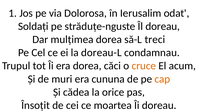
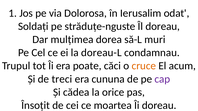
treci: treci -> muri
era dorea: dorea -> poate
muri: muri -> treci
cap colour: orange -> purple
